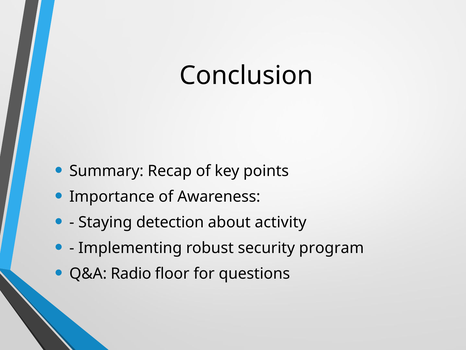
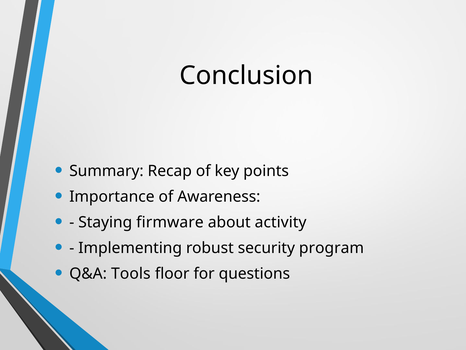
detection: detection -> firmware
Radio: Radio -> Tools
